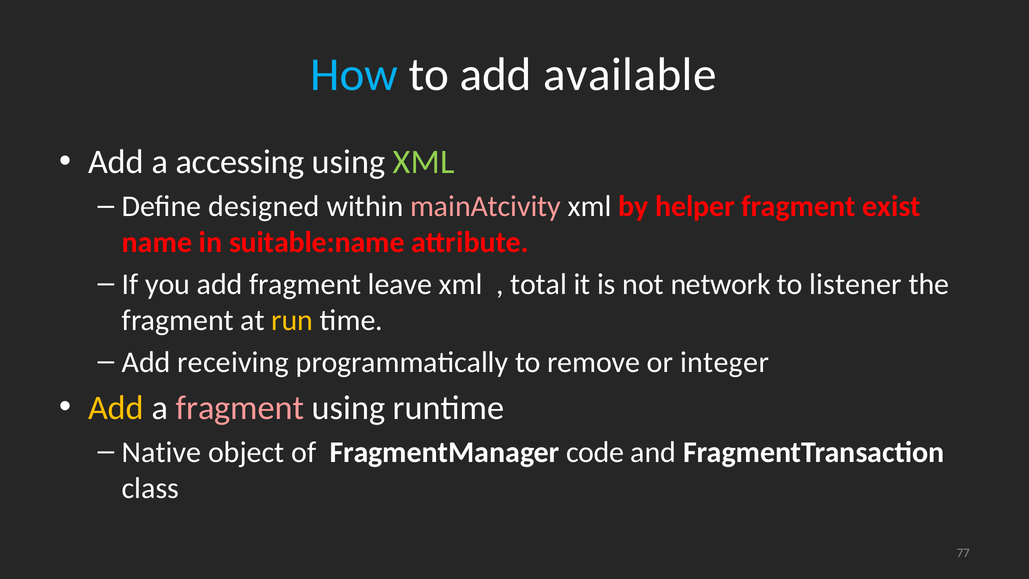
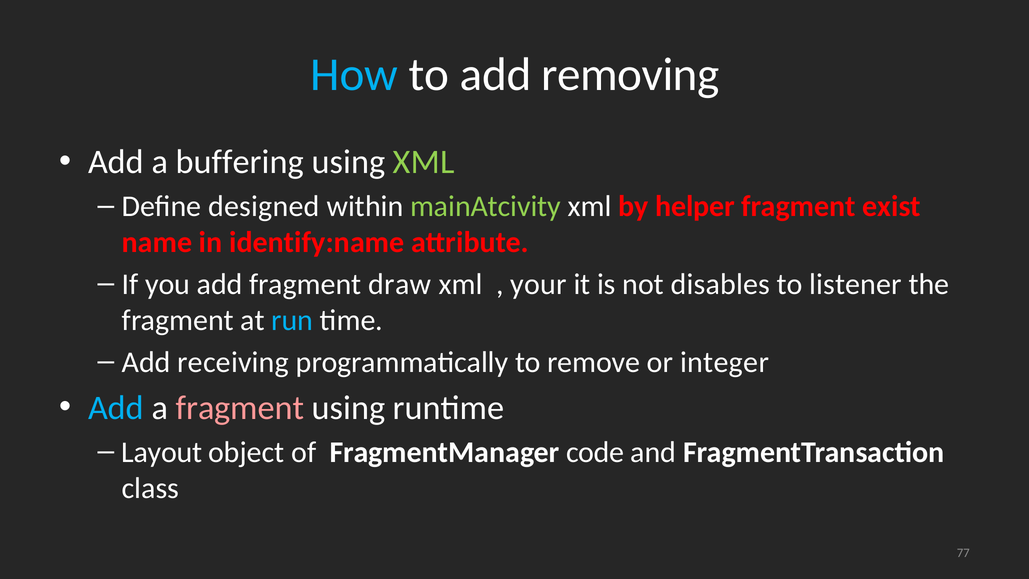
available: available -> removing
accessing: accessing -> buffering
mainAtcivity colour: pink -> light green
suitable:name: suitable:name -> identify:name
leave: leave -> draw
total: total -> your
network: network -> disables
run colour: yellow -> light blue
Add at (116, 408) colour: yellow -> light blue
Native: Native -> Layout
